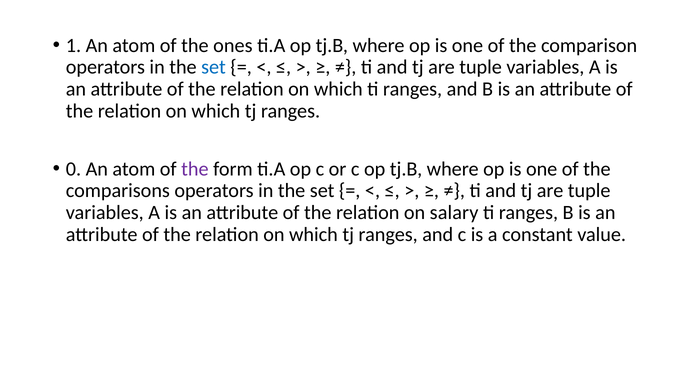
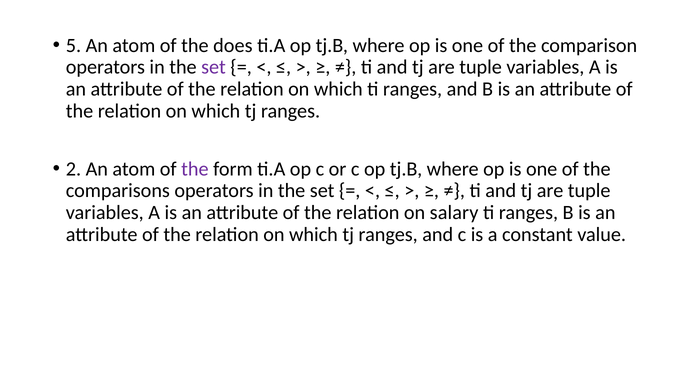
1: 1 -> 5
ones: ones -> does
set at (214, 67) colour: blue -> purple
0: 0 -> 2
